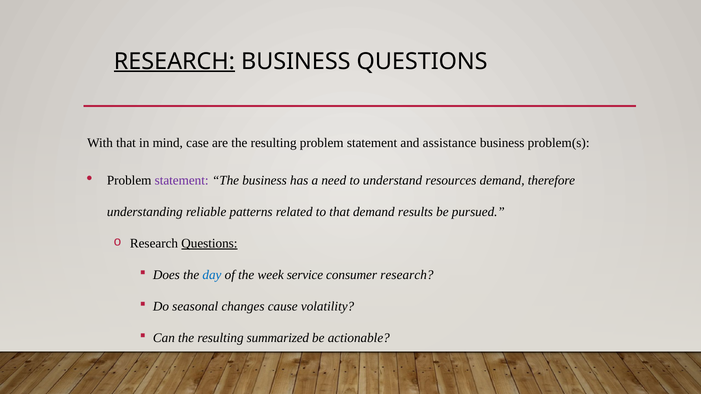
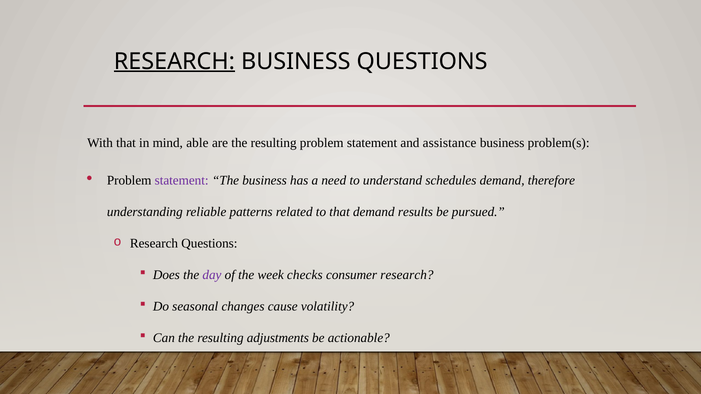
case: case -> able
resources: resources -> schedules
Questions at (209, 244) underline: present -> none
day colour: blue -> purple
service: service -> checks
summarized: summarized -> adjustments
